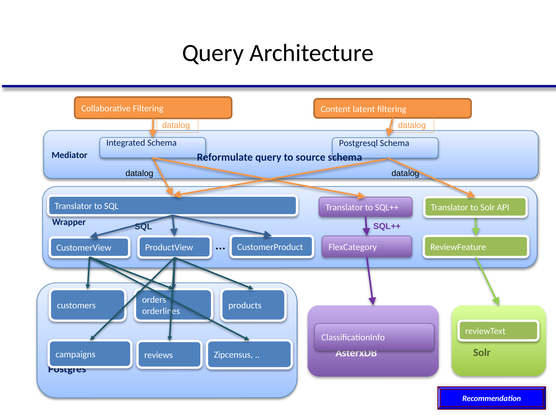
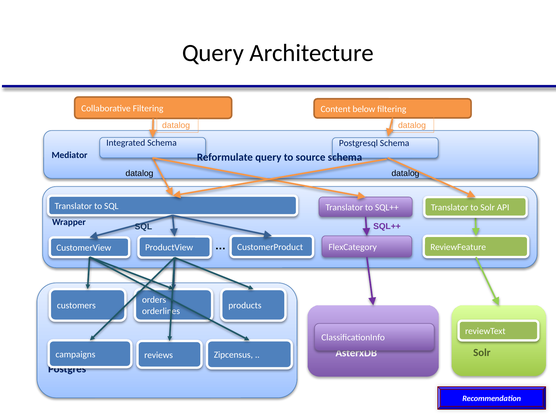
latent: latent -> below
